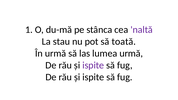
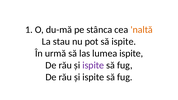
naltă colour: purple -> orange
să toată: toată -> ispite
lumea urmă: urmă -> ispite
